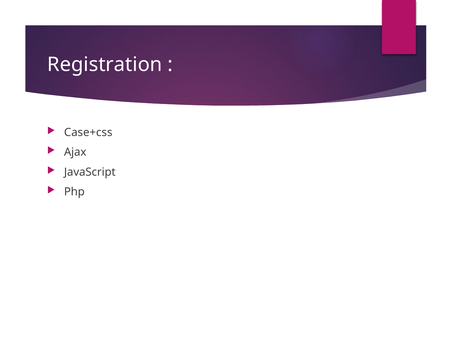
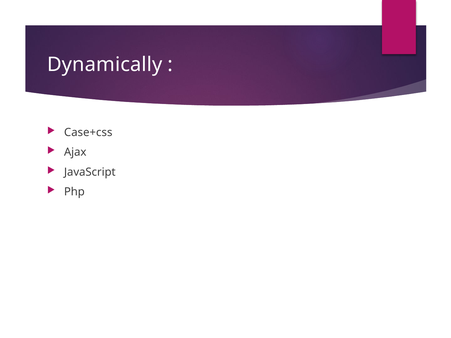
Registration: Registration -> Dynamically
